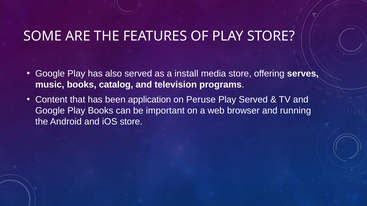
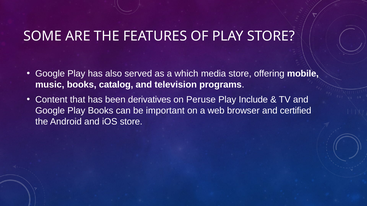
install: install -> which
serves: serves -> mobile
application: application -> derivatives
Play Served: Served -> Include
running: running -> certified
